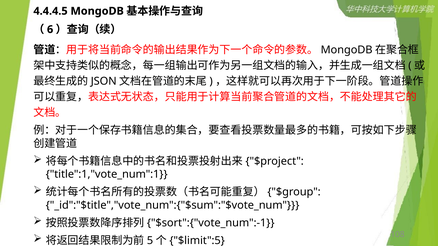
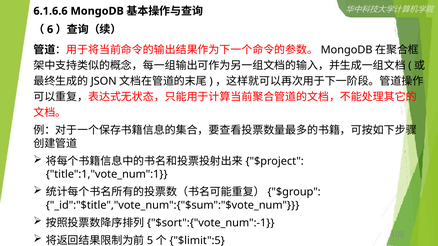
4.4.4.5: 4.4.4.5 -> 6.1.6.6
